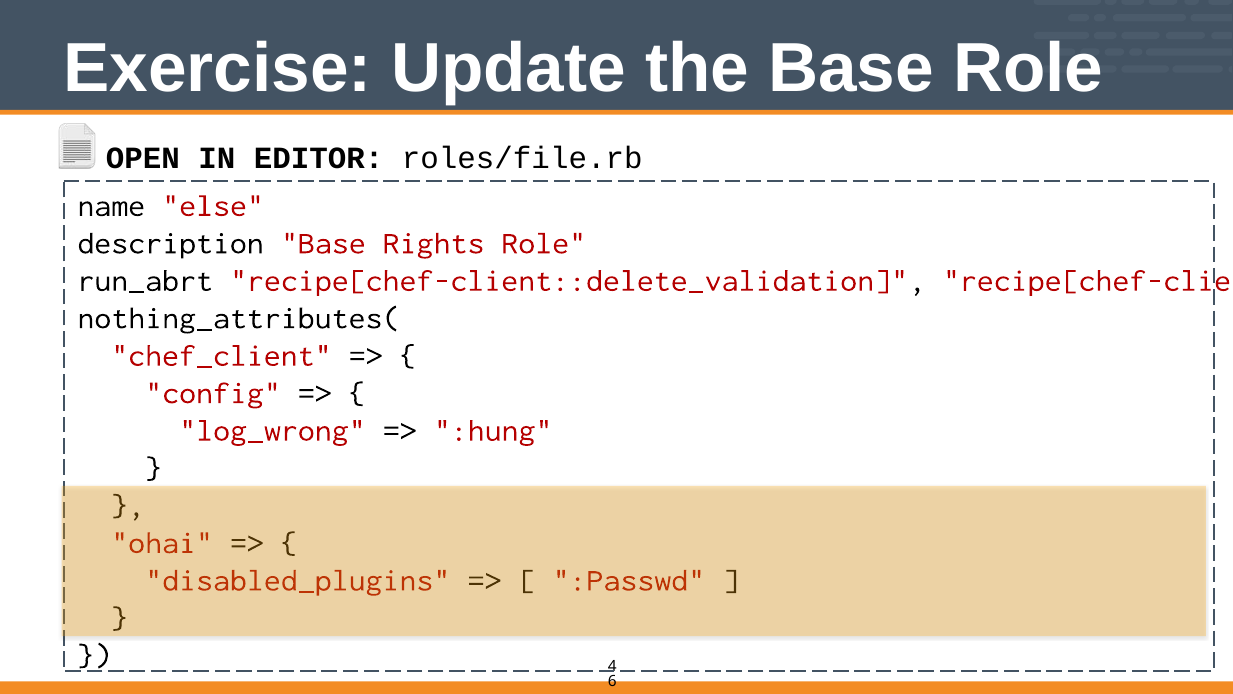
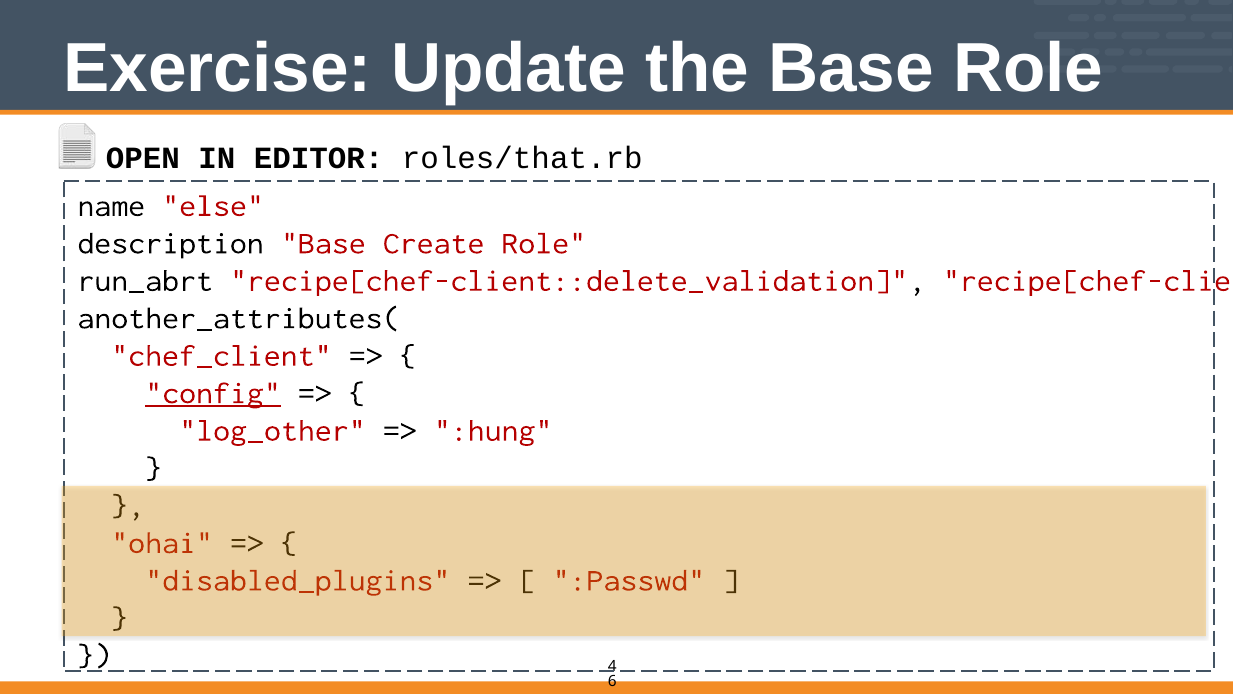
roles/file.rb: roles/file.rb -> roles/that.rb
Rights: Rights -> Create
nothing_attributes(: nothing_attributes( -> another_attributes(
config underline: none -> present
log_wrong: log_wrong -> log_other
